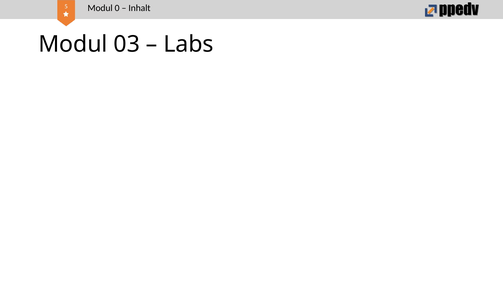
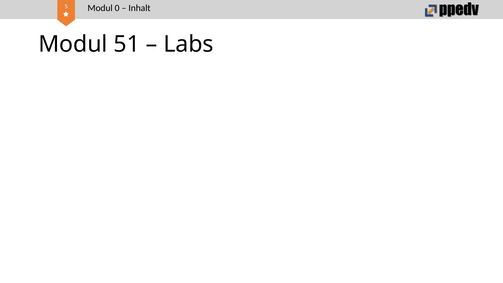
03: 03 -> 51
